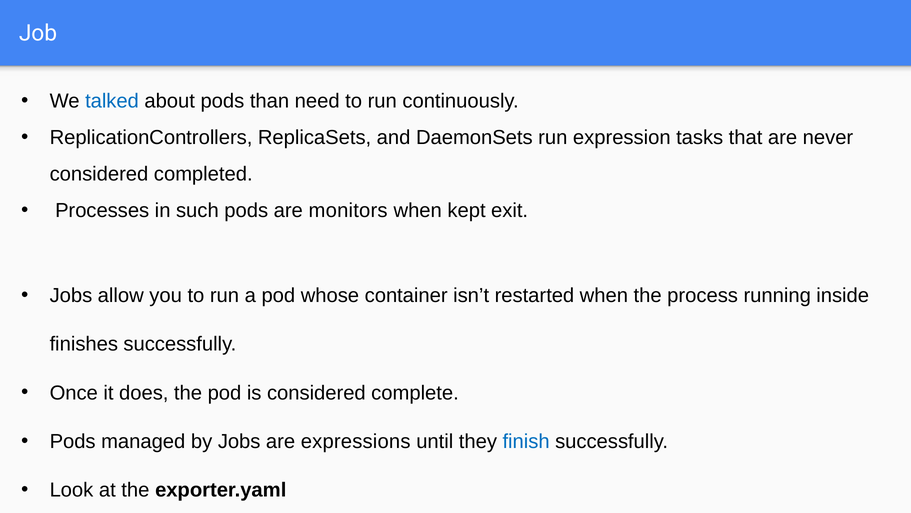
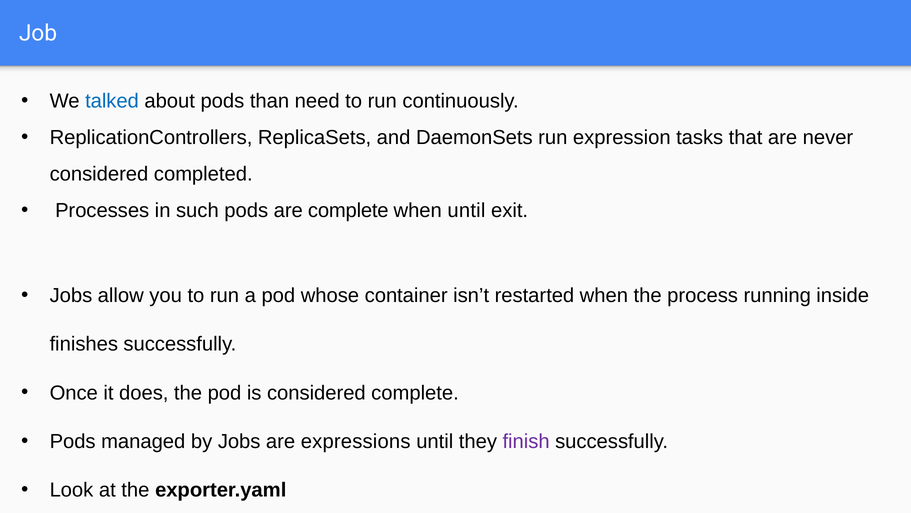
are monitors: monitors -> complete
when kept: kept -> until
finish colour: blue -> purple
